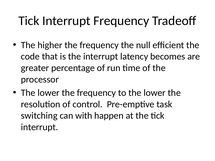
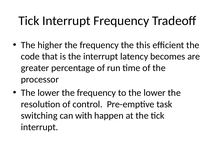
null: null -> this
